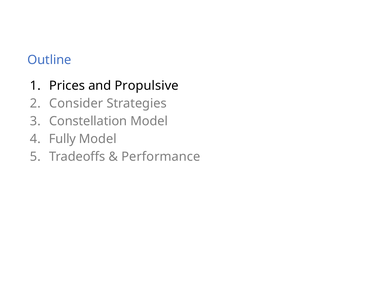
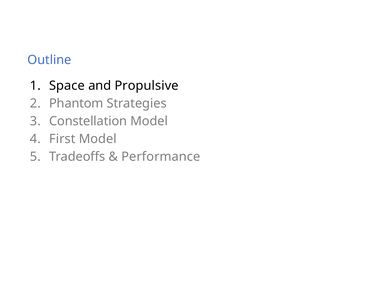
Prices: Prices -> Space
Consider: Consider -> Phantom
Fully: Fully -> First
